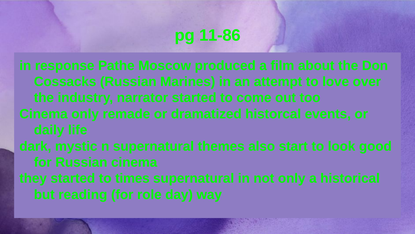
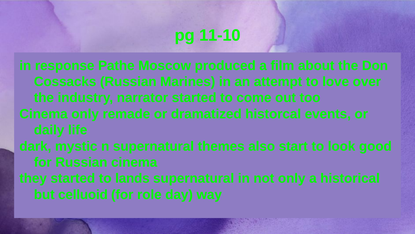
11-86: 11-86 -> 11-10
times: times -> lands
reading: reading -> celluoid
